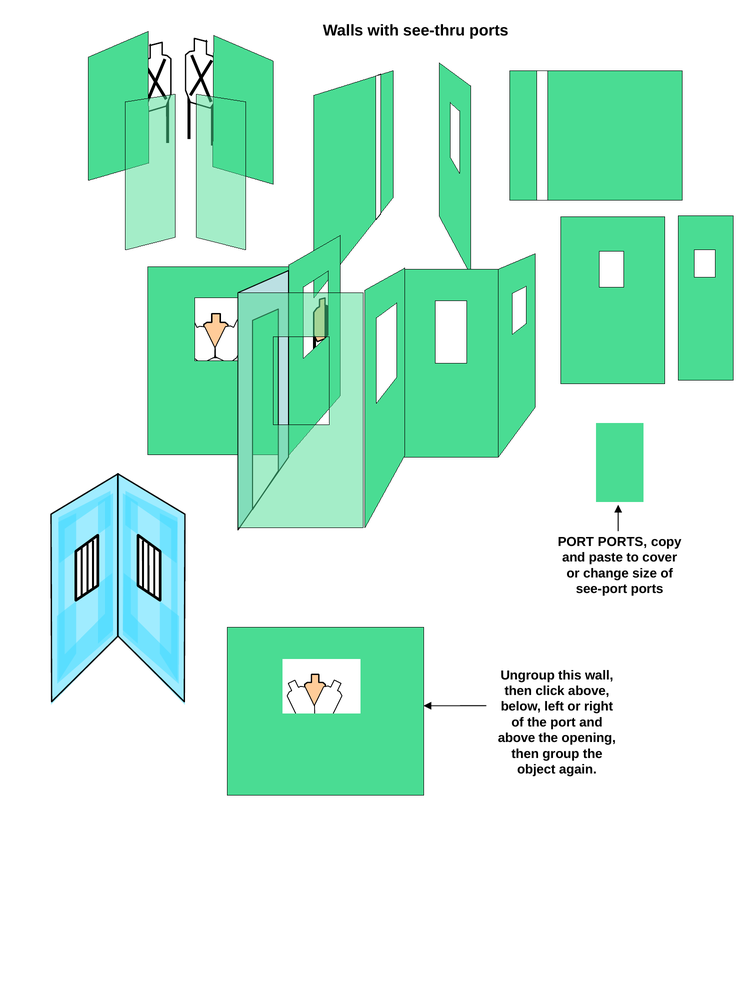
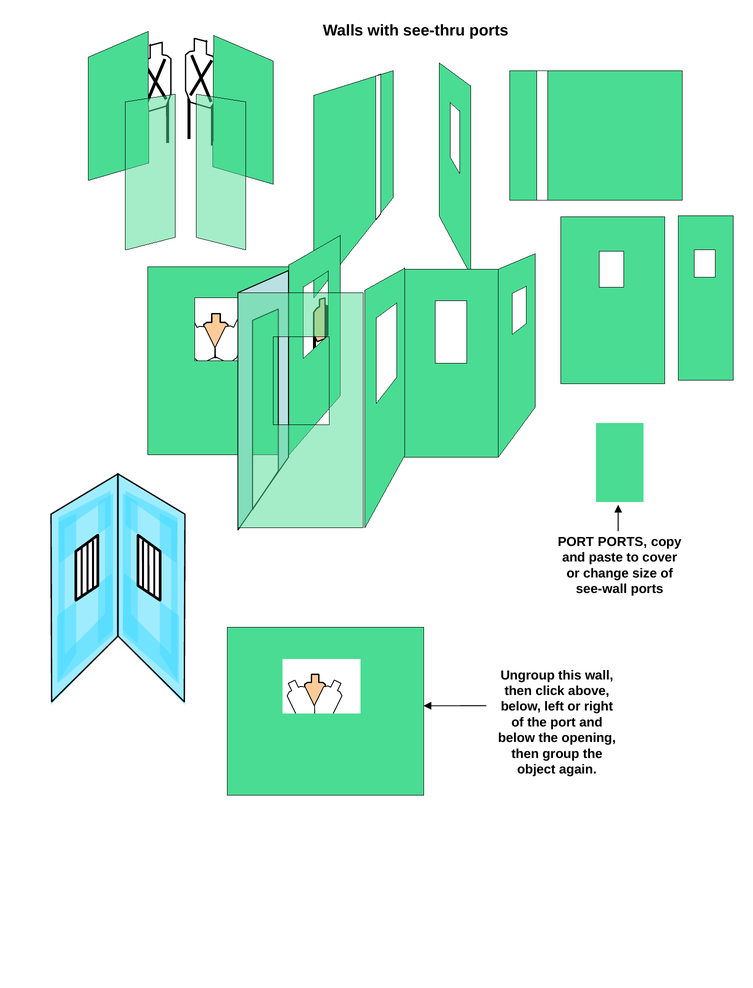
see-port: see-port -> see-wall
above at (517, 738): above -> below
